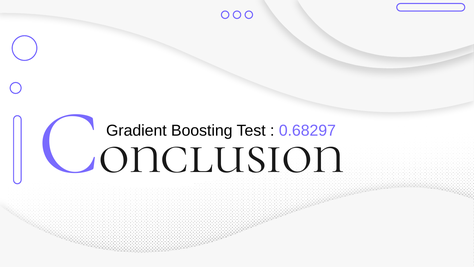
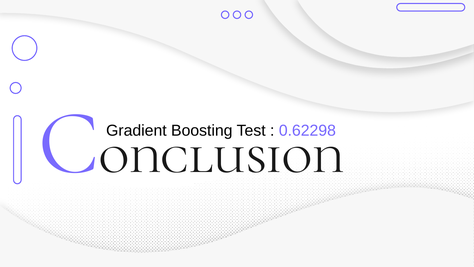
0.68297: 0.68297 -> 0.62298
